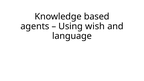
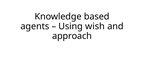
language: language -> approach
